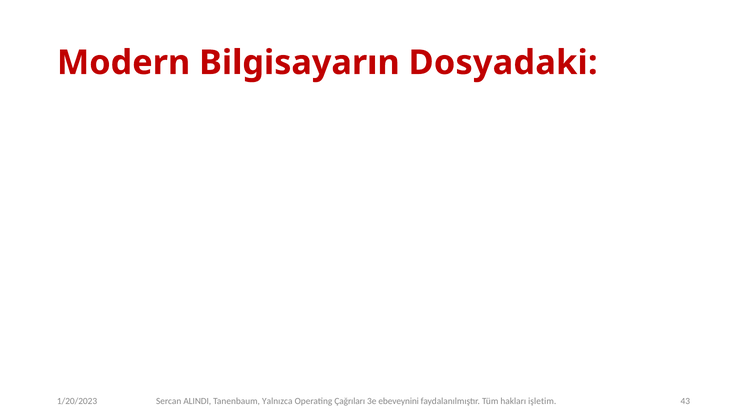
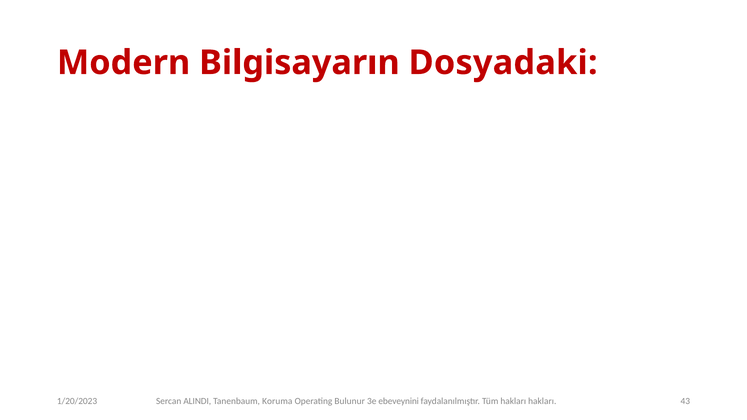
Yalnızca: Yalnızca -> Koruma
Çağrıları: Çağrıları -> Bulunur
hakları işletim: işletim -> hakları
